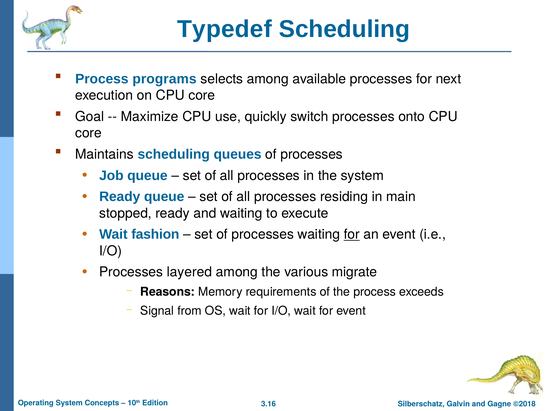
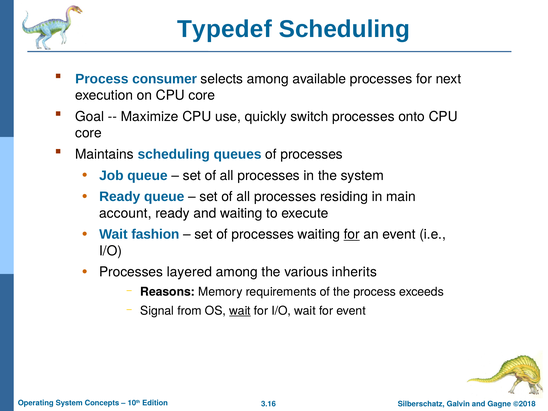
programs: programs -> consumer
stopped: stopped -> account
migrate: migrate -> inherits
wait at (240, 311) underline: none -> present
